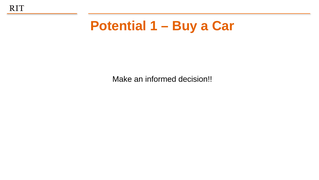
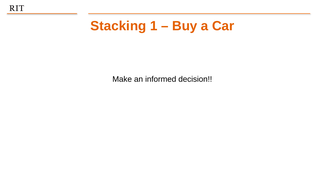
Potential: Potential -> Stacking
